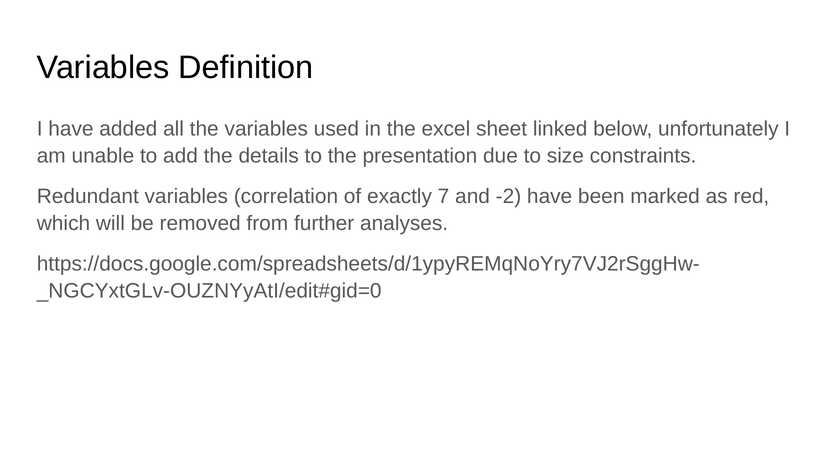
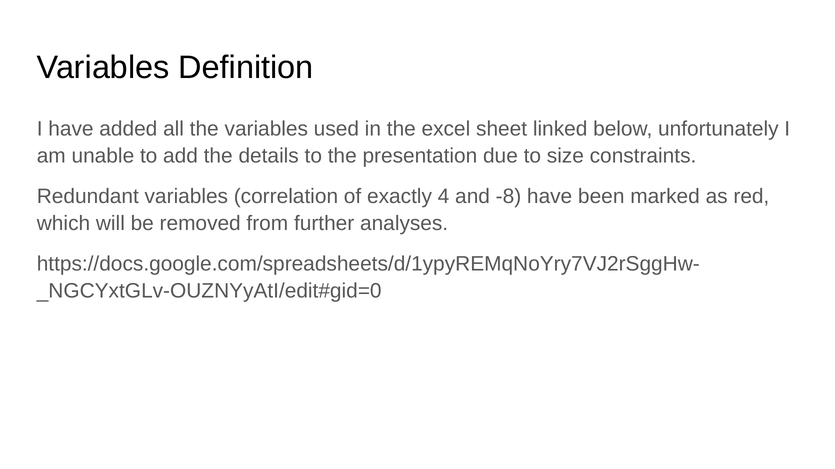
7: 7 -> 4
-2: -2 -> -8
